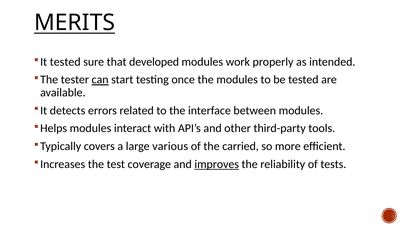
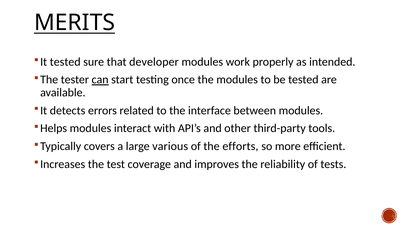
developed: developed -> developer
carried: carried -> efforts
improves underline: present -> none
